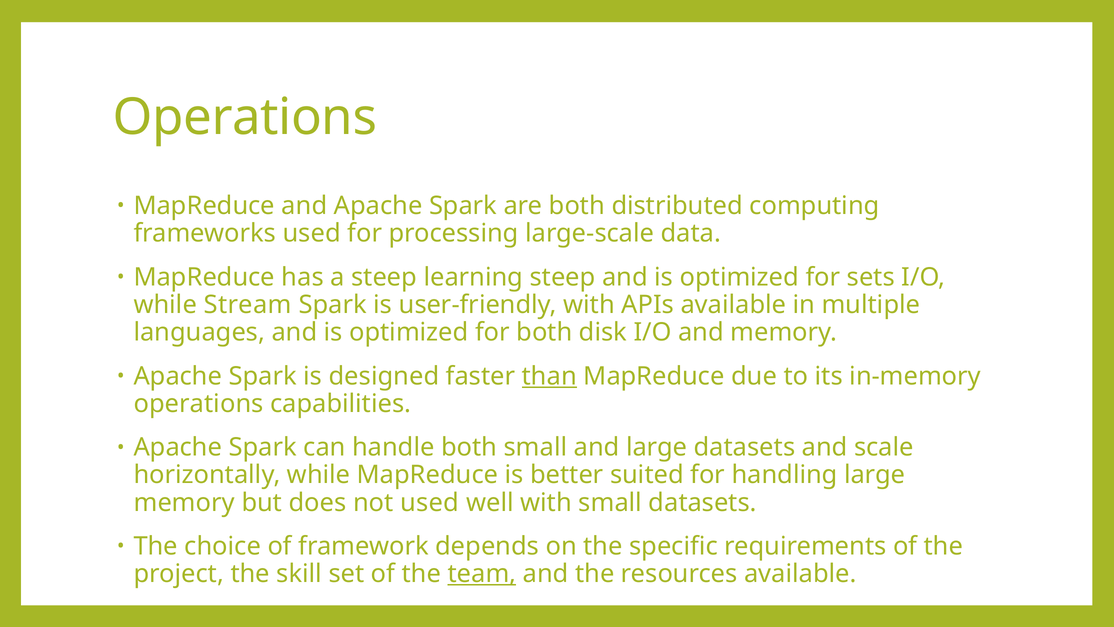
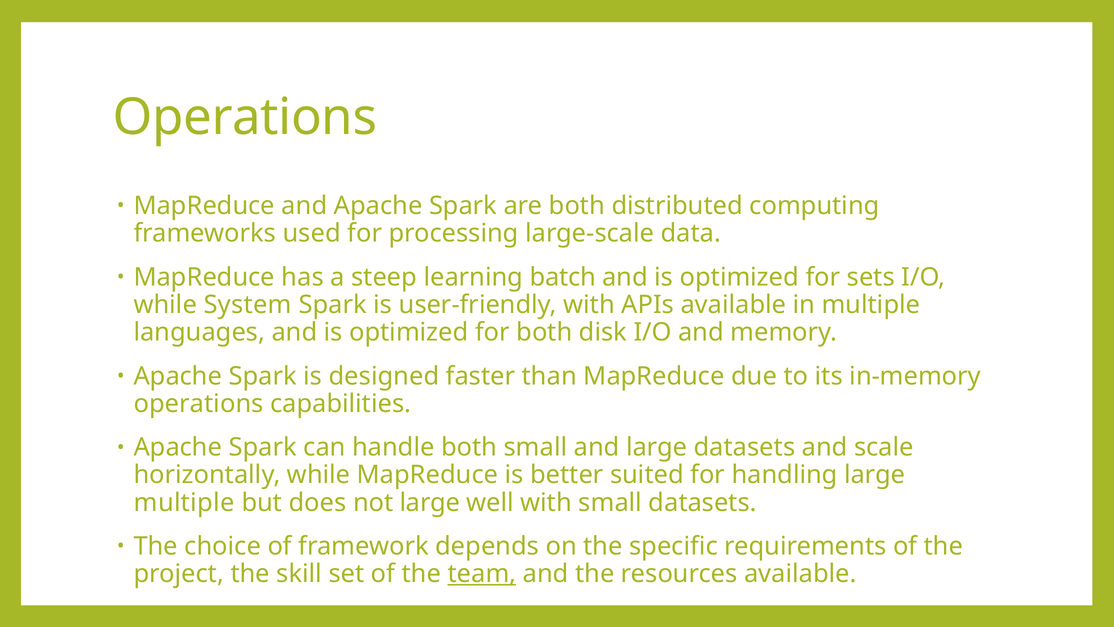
learning steep: steep -> batch
Stream: Stream -> System
than underline: present -> none
memory at (184, 502): memory -> multiple
not used: used -> large
